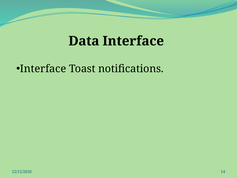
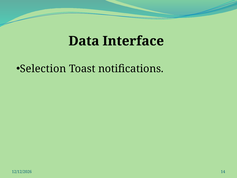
Interface at (43, 69): Interface -> Selection
